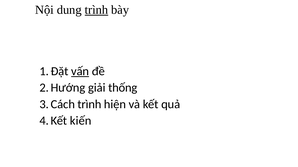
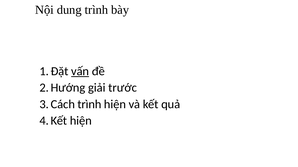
trình at (96, 10) underline: present -> none
thống: thống -> trước
kiến at (81, 121): kiến -> hiện
